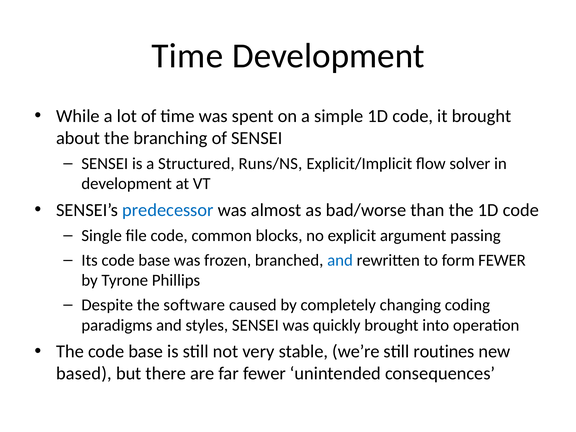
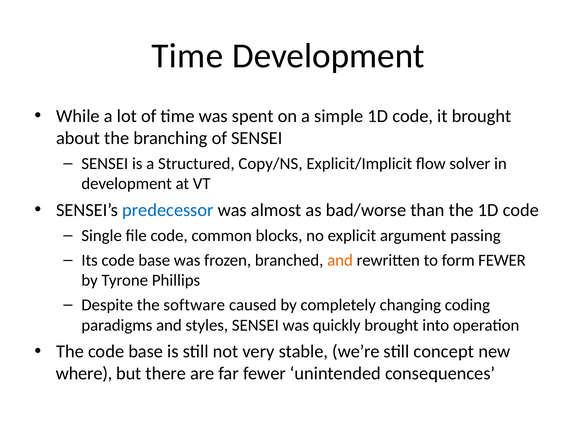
Runs/NS: Runs/NS -> Copy/NS
and at (340, 260) colour: blue -> orange
routines: routines -> concept
based: based -> where
